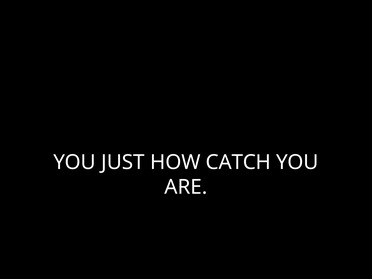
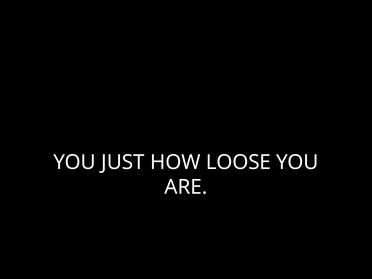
CATCH: CATCH -> LOOSE
